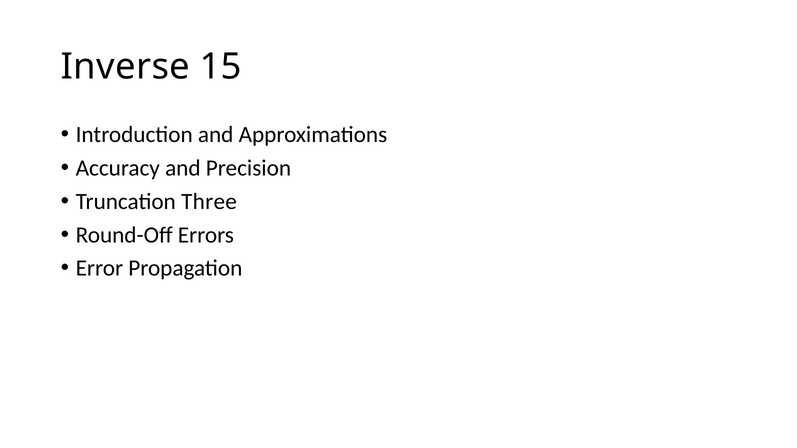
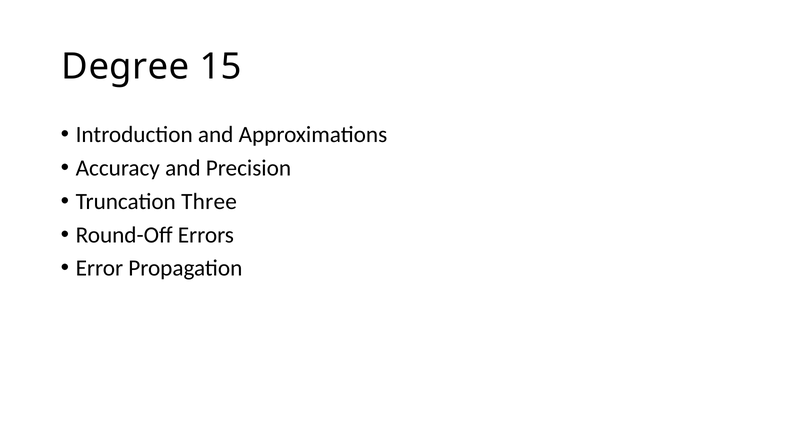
Inverse: Inverse -> Degree
